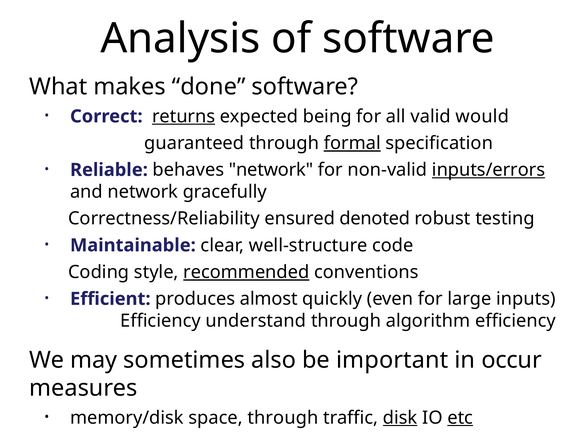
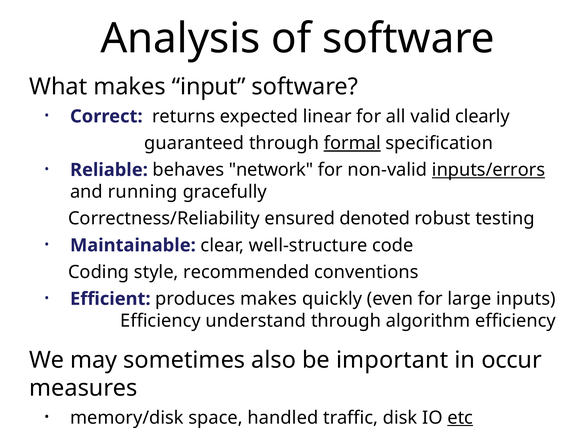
done: done -> input
returns underline: present -> none
being: being -> linear
would: would -> clearly
and network: network -> running
recommended underline: present -> none
produces almost: almost -> makes
space through: through -> handled
disk underline: present -> none
